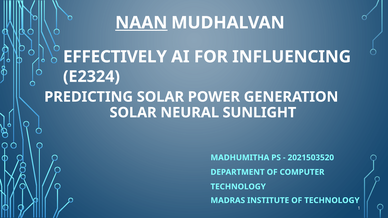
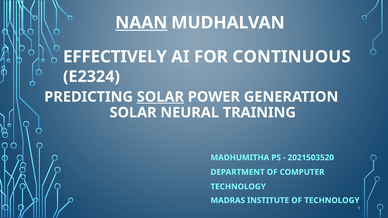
INFLUENCING: INFLUENCING -> CONTINUOUS
SOLAR at (160, 97) underline: none -> present
SUNLIGHT: SUNLIGHT -> TRAINING
